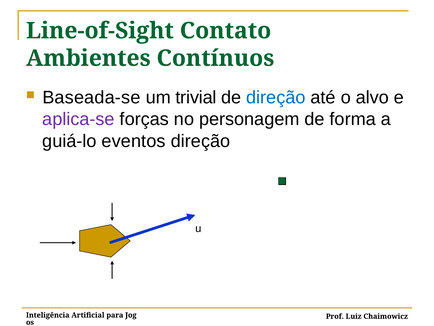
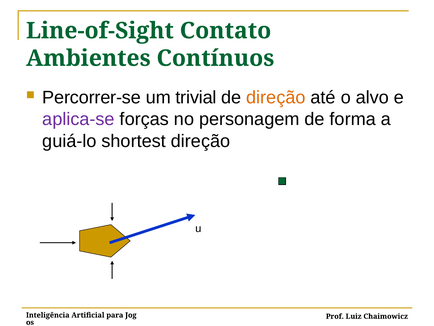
Baseada-se: Baseada-se -> Percorrer-se
direção at (276, 97) colour: blue -> orange
eventos: eventos -> shortest
